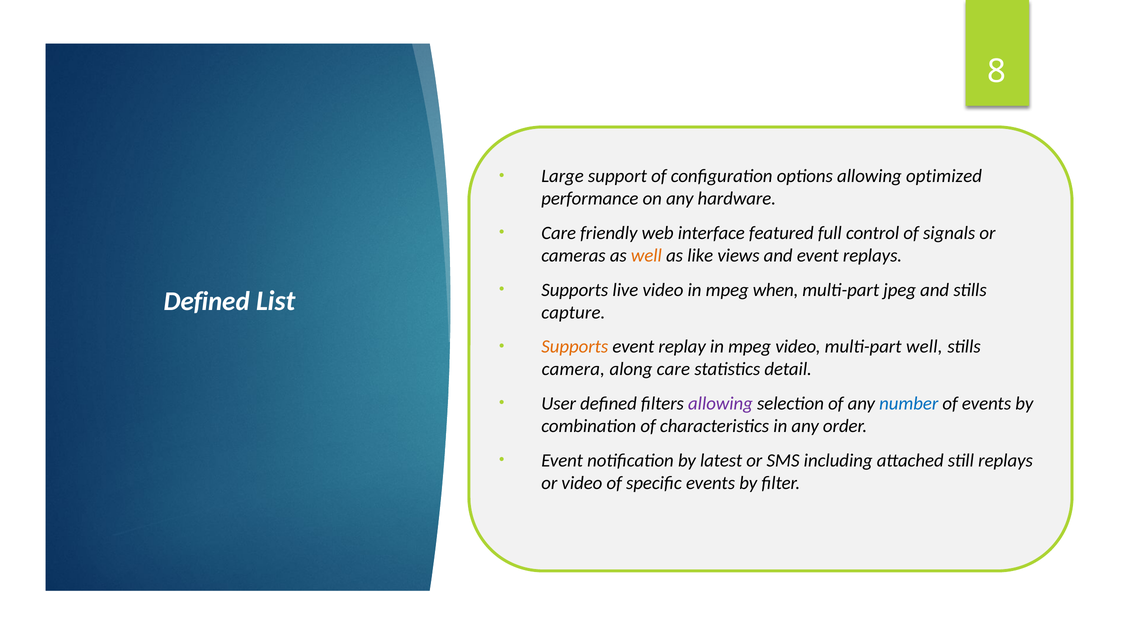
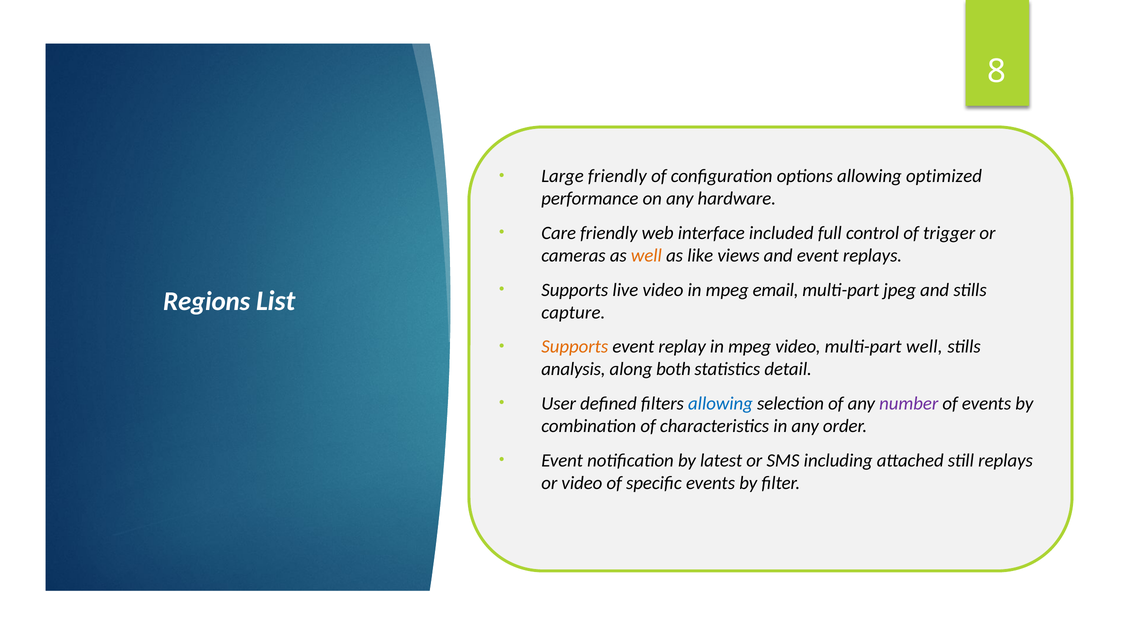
Large support: support -> friendly
featured: featured -> included
signals: signals -> trigger
when: when -> email
Defined at (207, 301): Defined -> Regions
camera: camera -> analysis
along care: care -> both
allowing at (720, 403) colour: purple -> blue
number colour: blue -> purple
